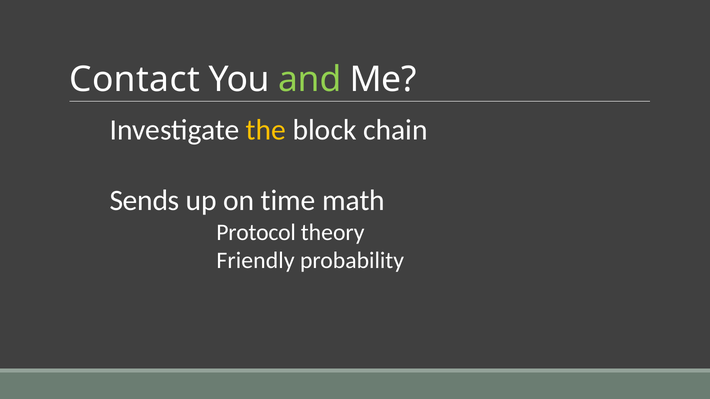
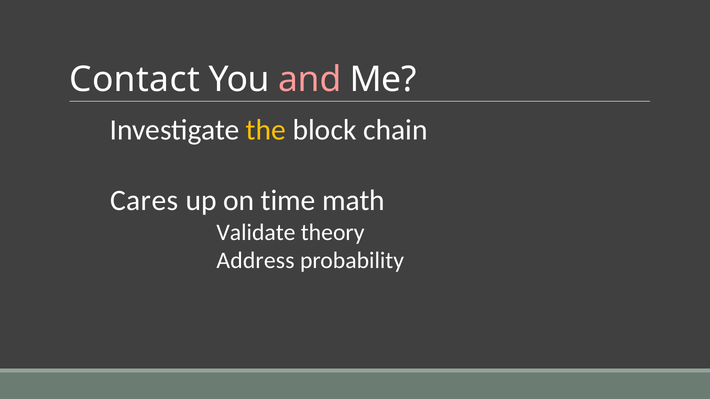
and colour: light green -> pink
Sends: Sends -> Cares
Protocol: Protocol -> Validate
Friendly: Friendly -> Address
